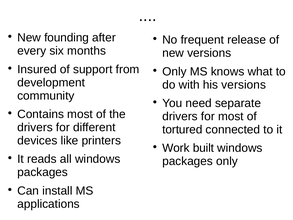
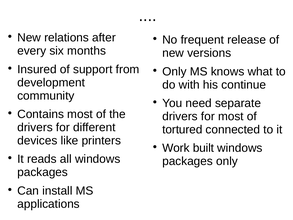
founding: founding -> relations
his versions: versions -> continue
